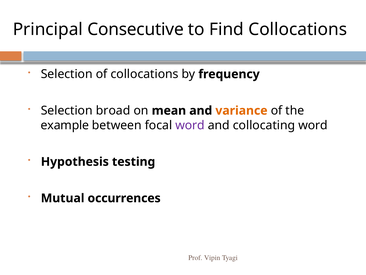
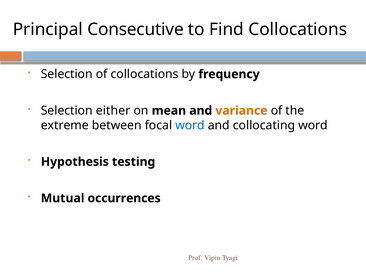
broad: broad -> either
example: example -> extreme
word at (190, 125) colour: purple -> blue
